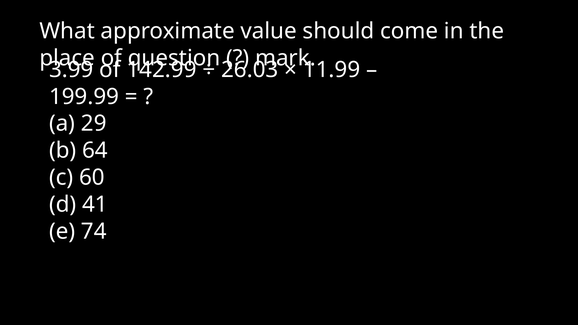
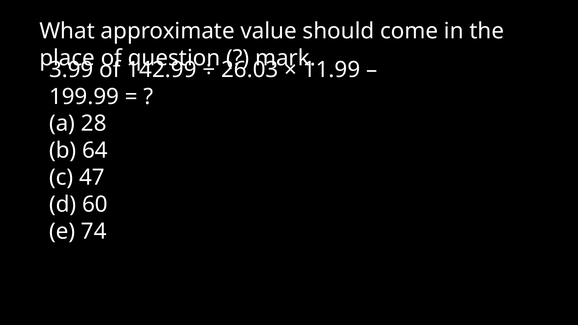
29: 29 -> 28
60: 60 -> 47
41: 41 -> 60
